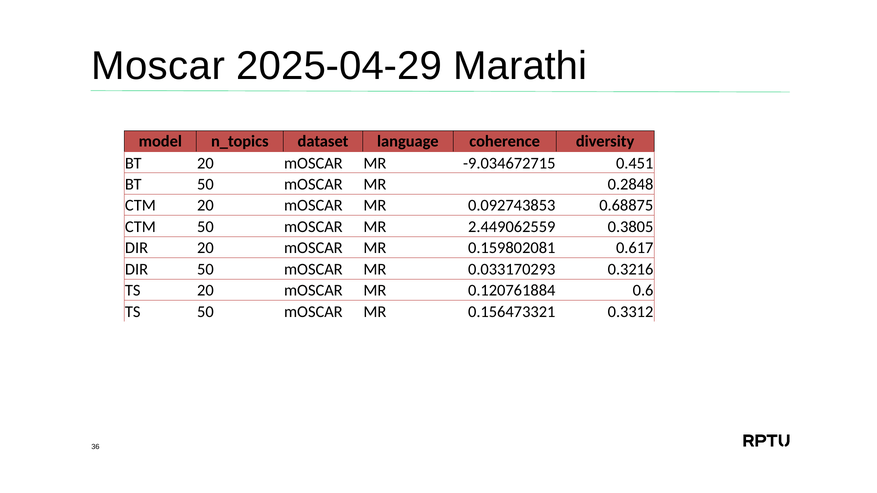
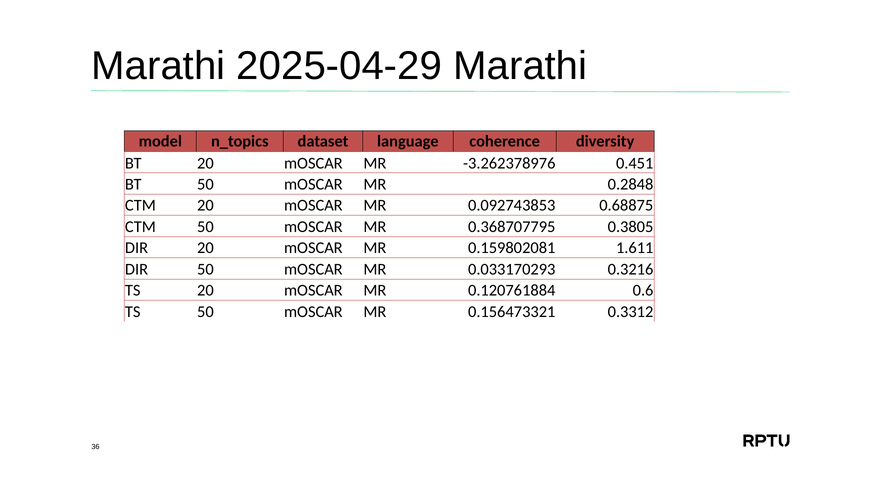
Moscar at (158, 66): Moscar -> Marathi
-9.034672715: -9.034672715 -> -3.262378976
2.449062559: 2.449062559 -> 0.368707795
0.617: 0.617 -> 1.611
